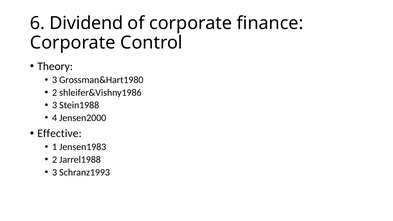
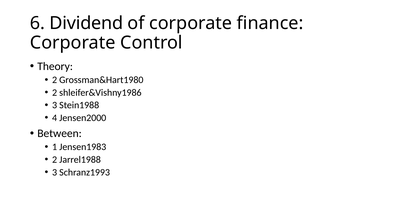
3 at (55, 80): 3 -> 2
Effective: Effective -> Between
